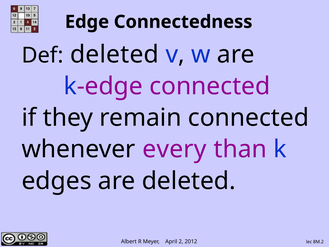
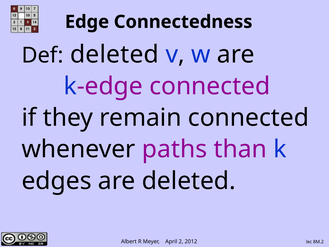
every: every -> paths
